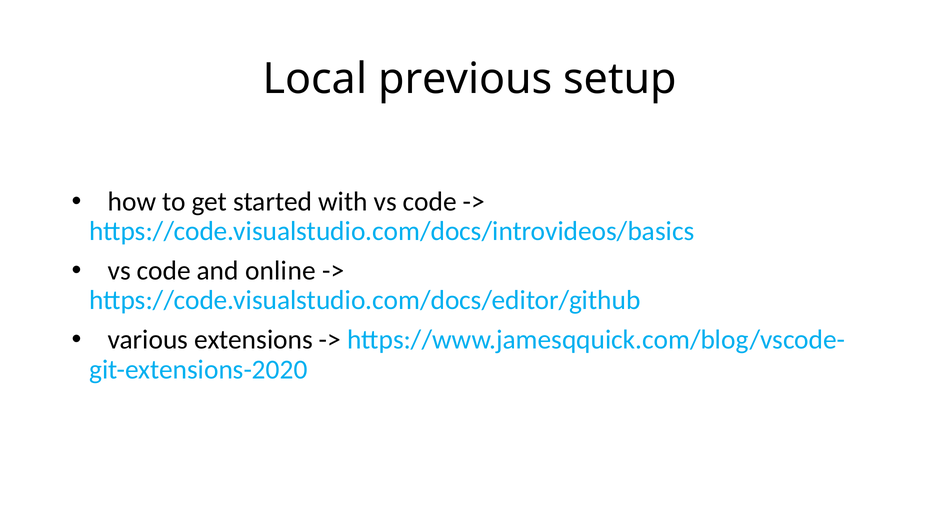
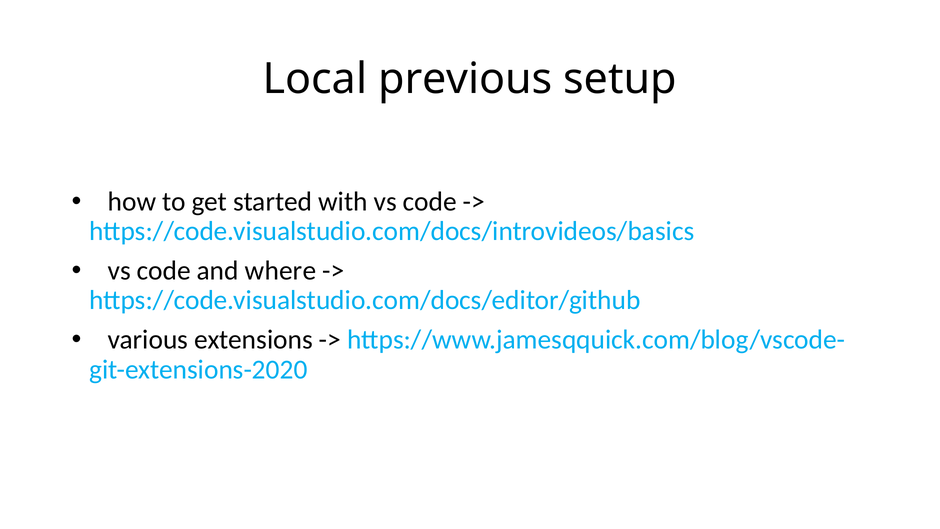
online: online -> where
